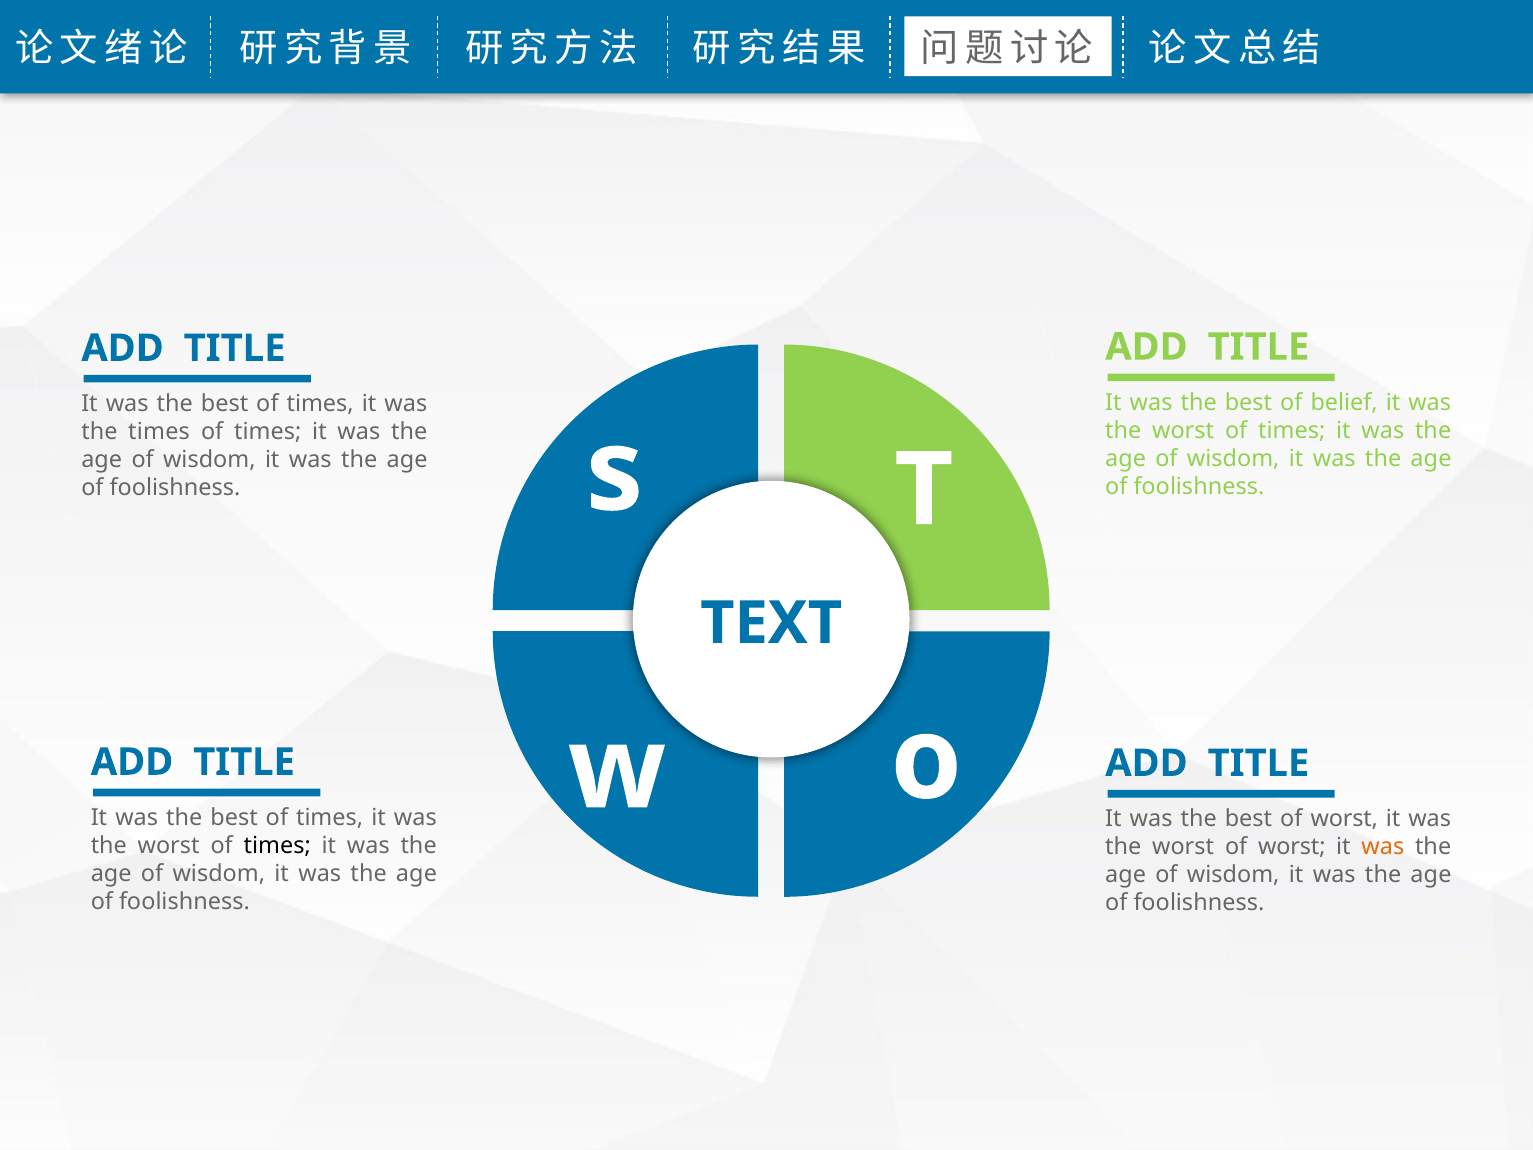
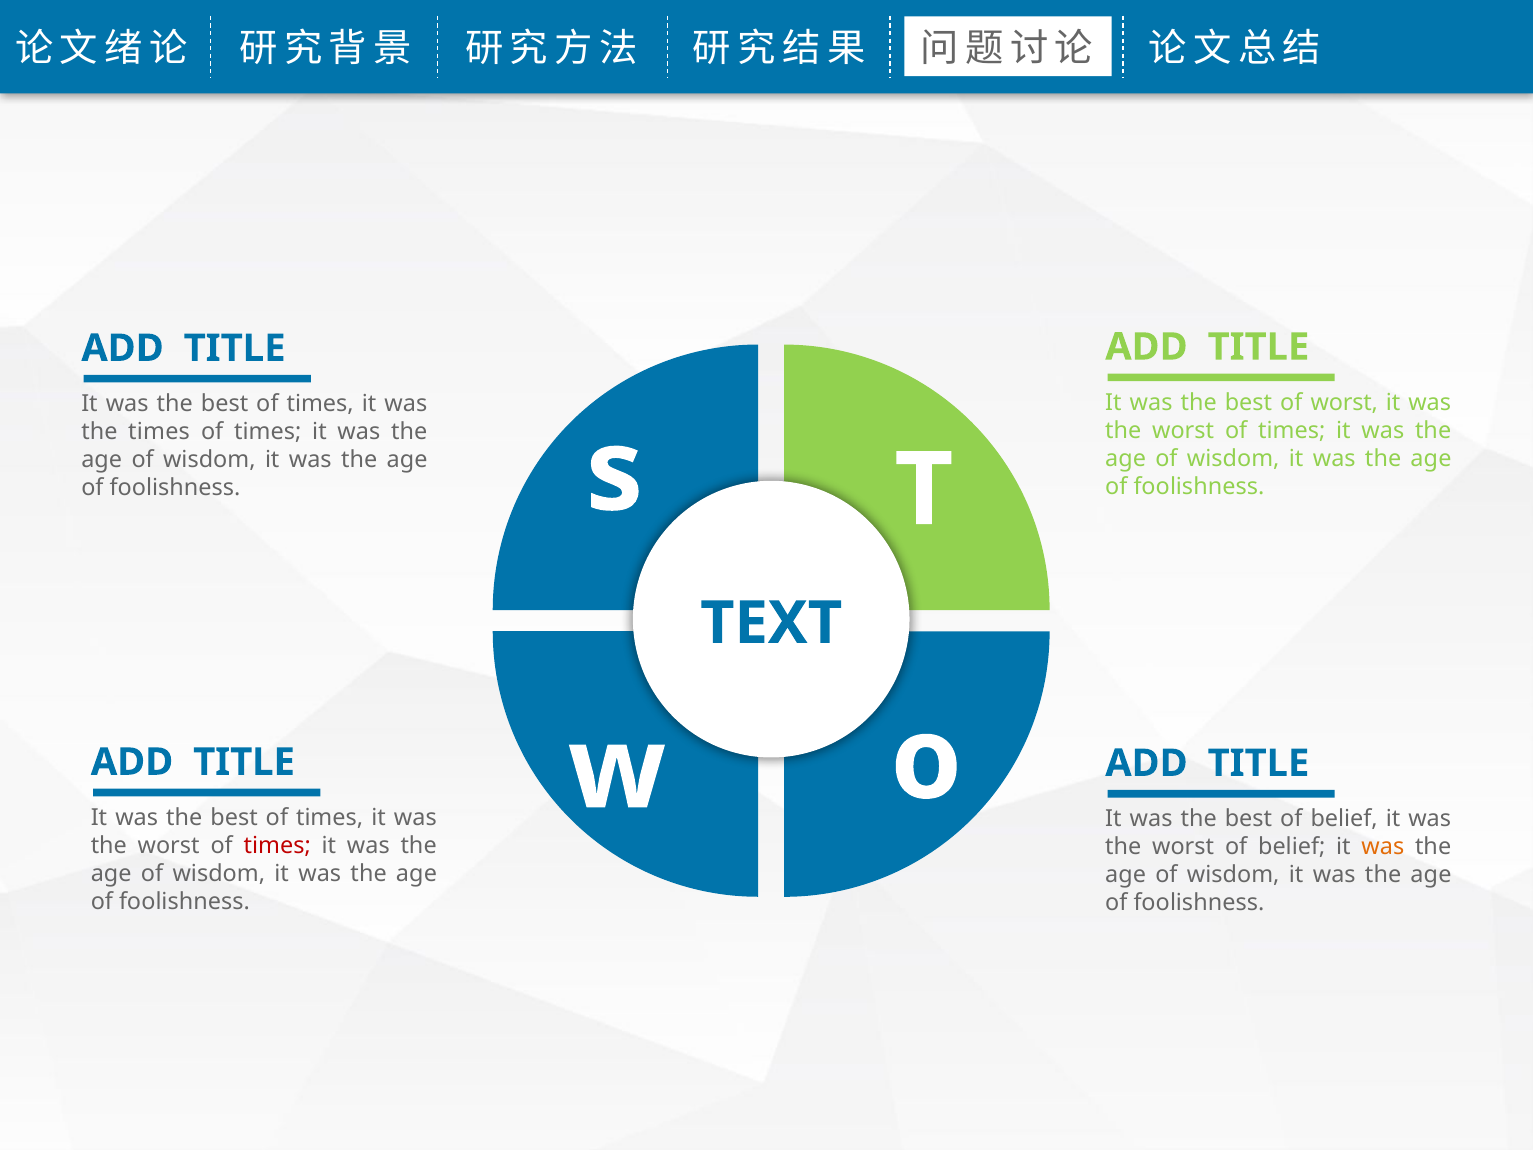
of belief: belief -> worst
best of worst: worst -> belief
times at (277, 845) colour: black -> red
worst of worst: worst -> belief
